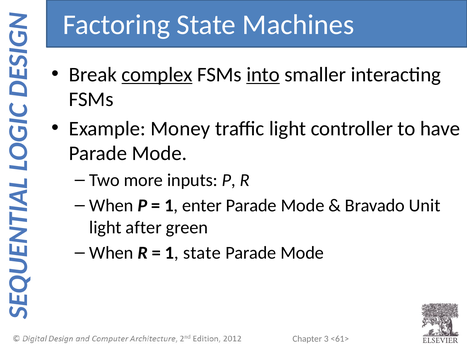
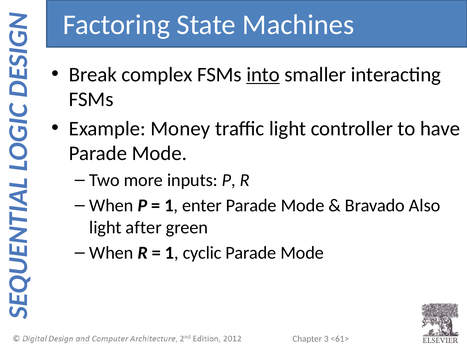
complex underline: present -> none
Unit: Unit -> Also
1 state: state -> cyclic
